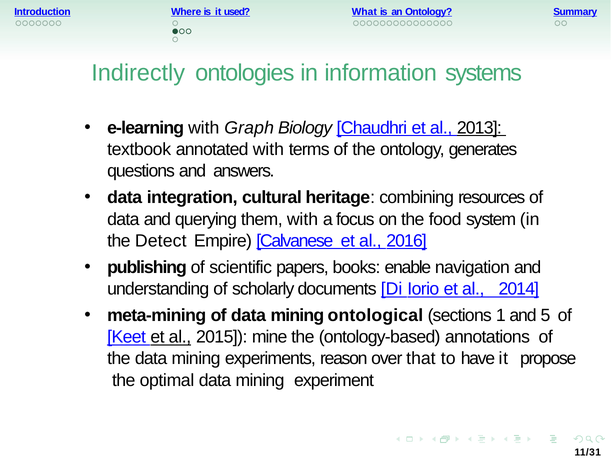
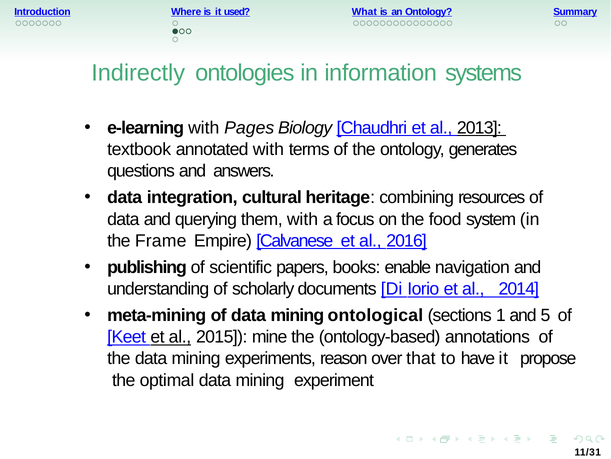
Graph: Graph -> Pages
Detect: Detect -> Frame
